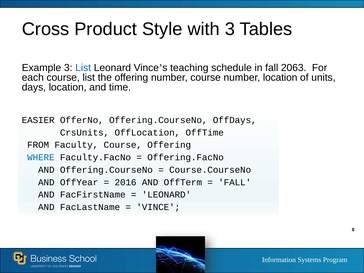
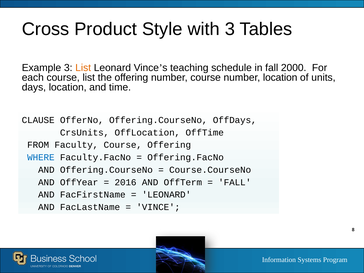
List at (83, 68) colour: blue -> orange
2063: 2063 -> 2000
EASIER: EASIER -> CLAUSE
